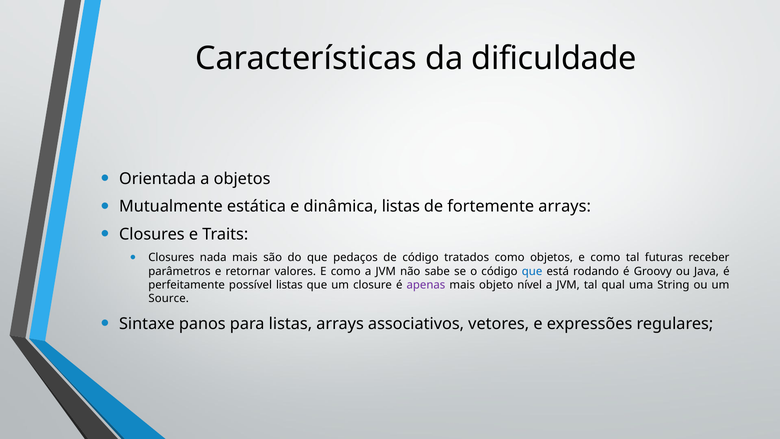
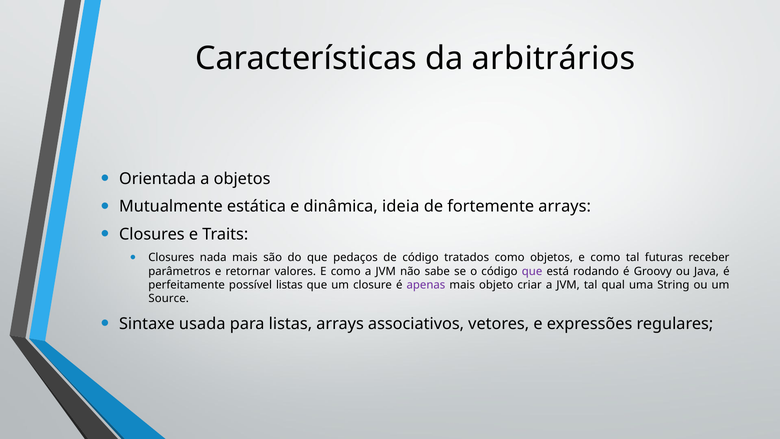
dificuldade: dificuldade -> arbitrários
dinâmica listas: listas -> ideia
que at (532, 271) colour: blue -> purple
nível: nível -> criar
panos: panos -> usada
